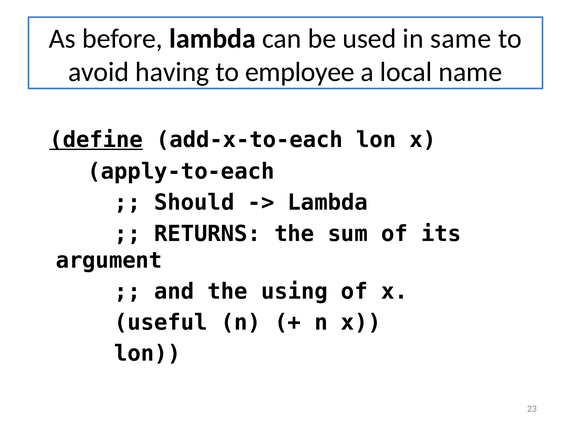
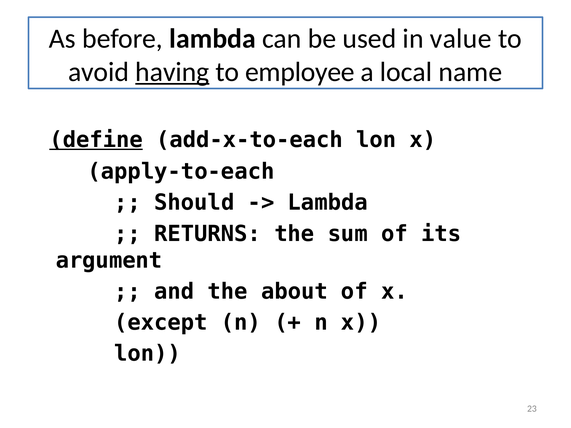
same: same -> value
having underline: none -> present
using: using -> about
useful: useful -> except
